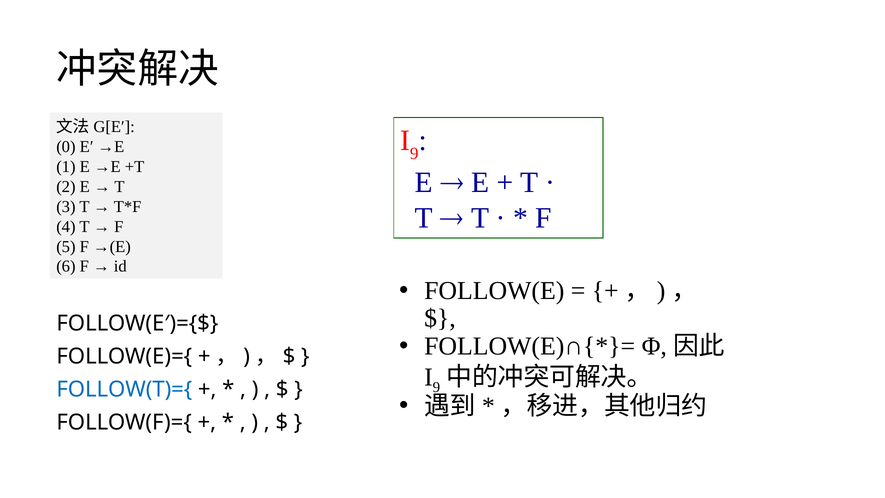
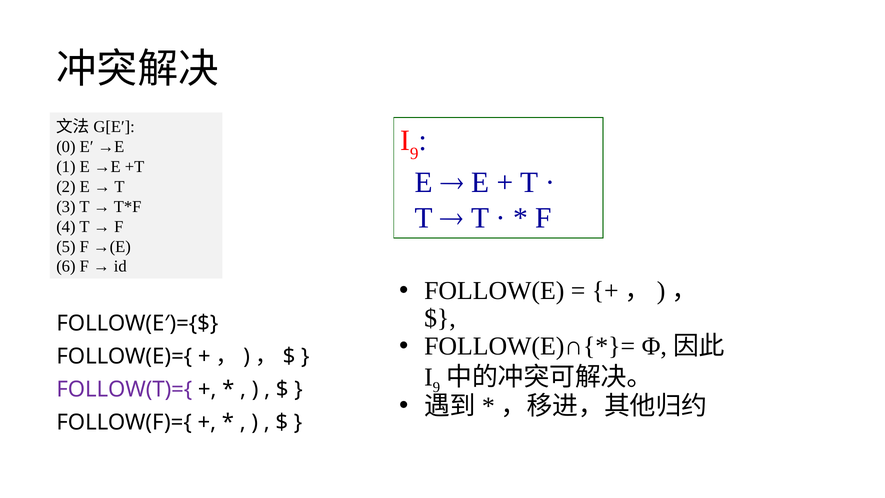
FOLLOW(T)={ colour: blue -> purple
